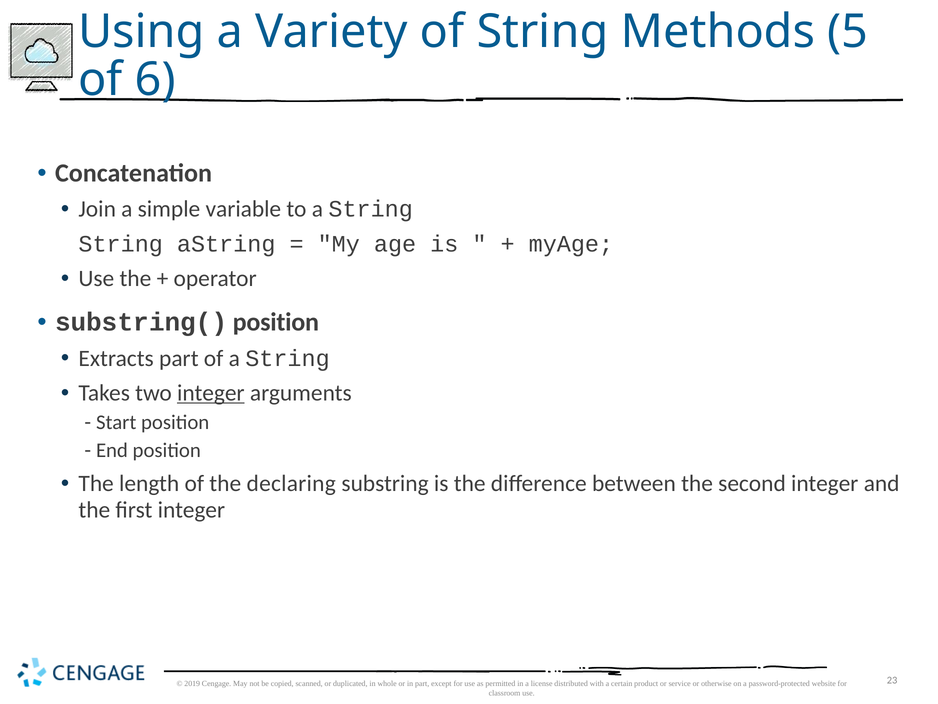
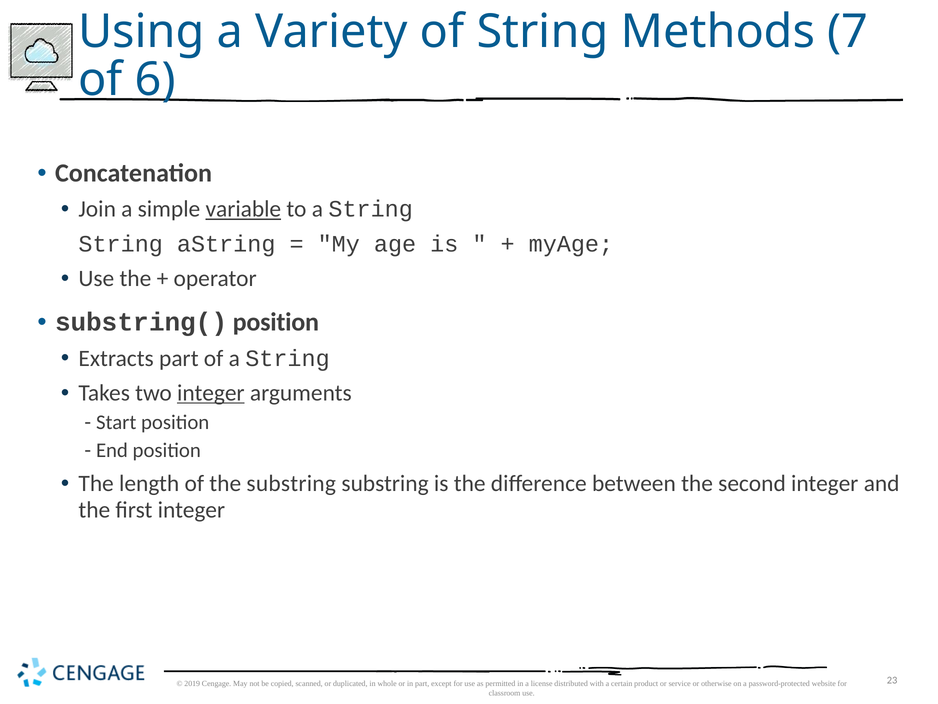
5: 5 -> 7
variable underline: none -> present
the declaring: declaring -> substring
